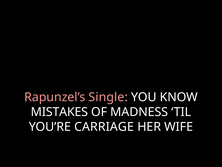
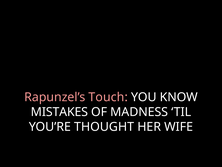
Single: Single -> Touch
CARRIAGE: CARRIAGE -> THOUGHT
